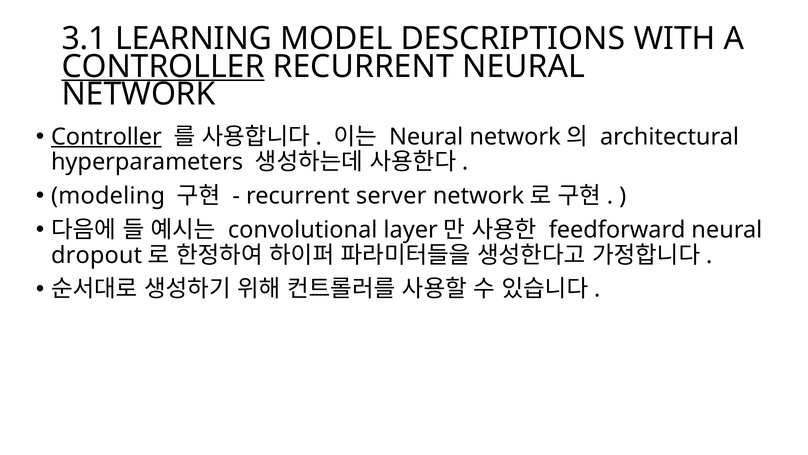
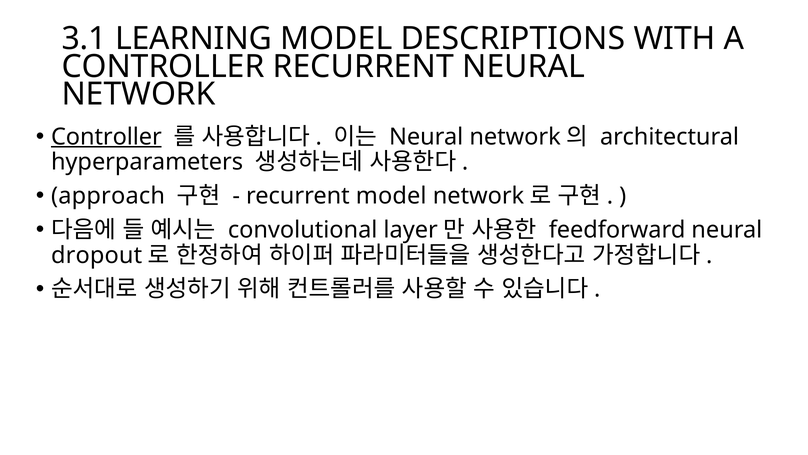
CONTROLLER at (163, 66) underline: present -> none
modeling: modeling -> approach
recurrent server: server -> model
